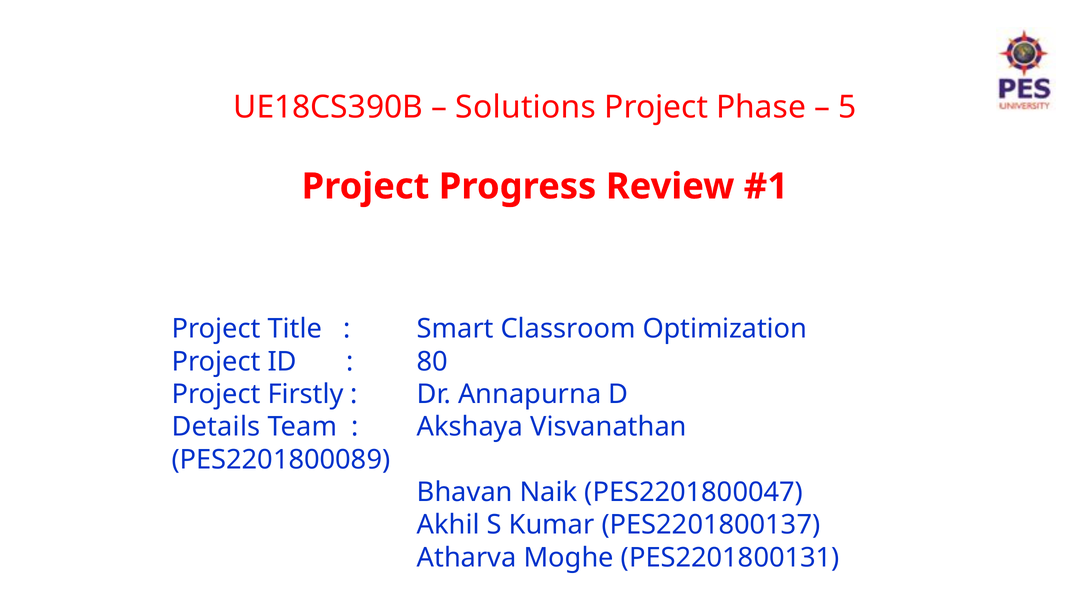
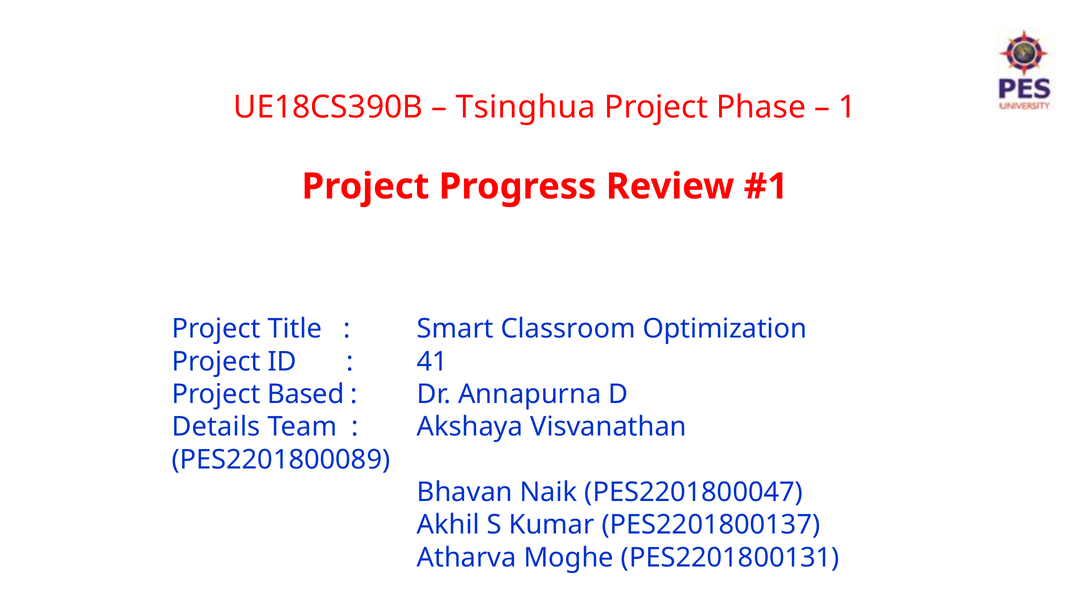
Solutions: Solutions -> Tsinghua
5: 5 -> 1
80: 80 -> 41
Firstly: Firstly -> Based
